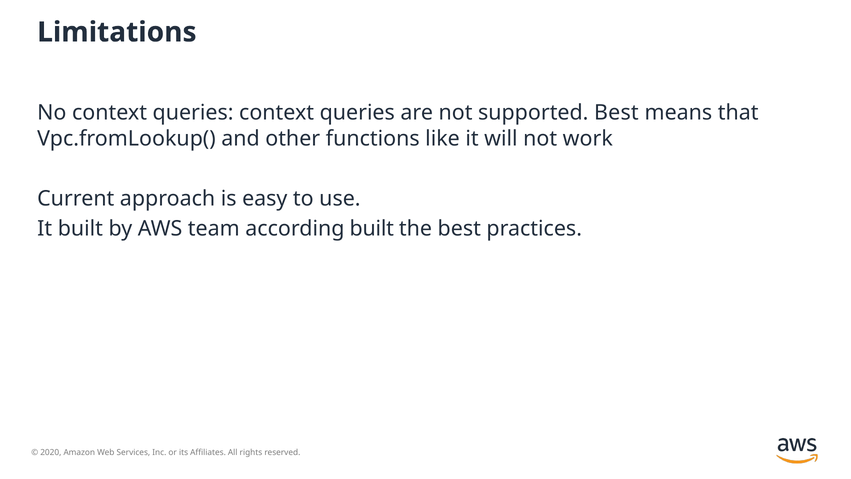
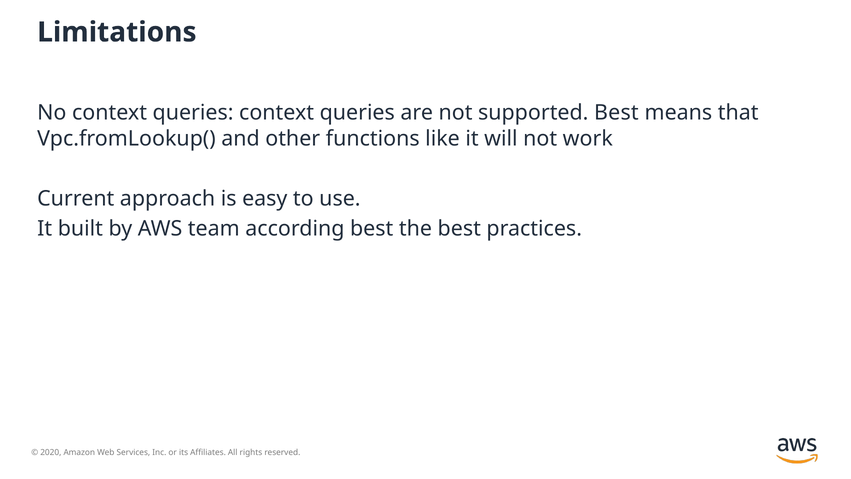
according built: built -> best
